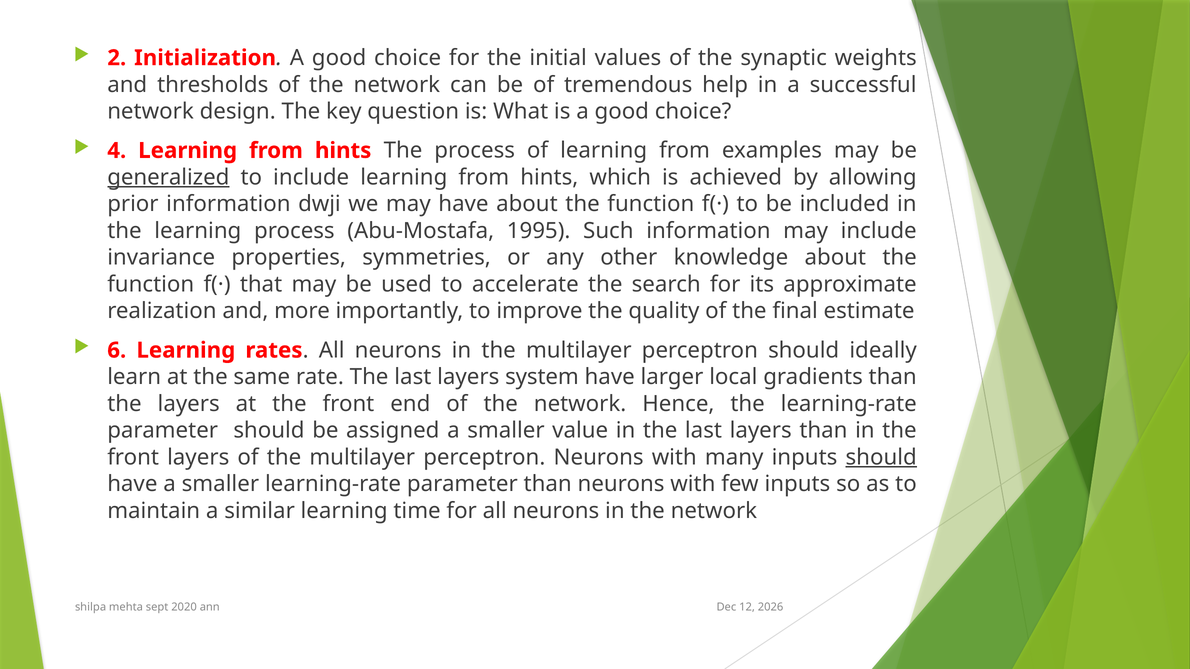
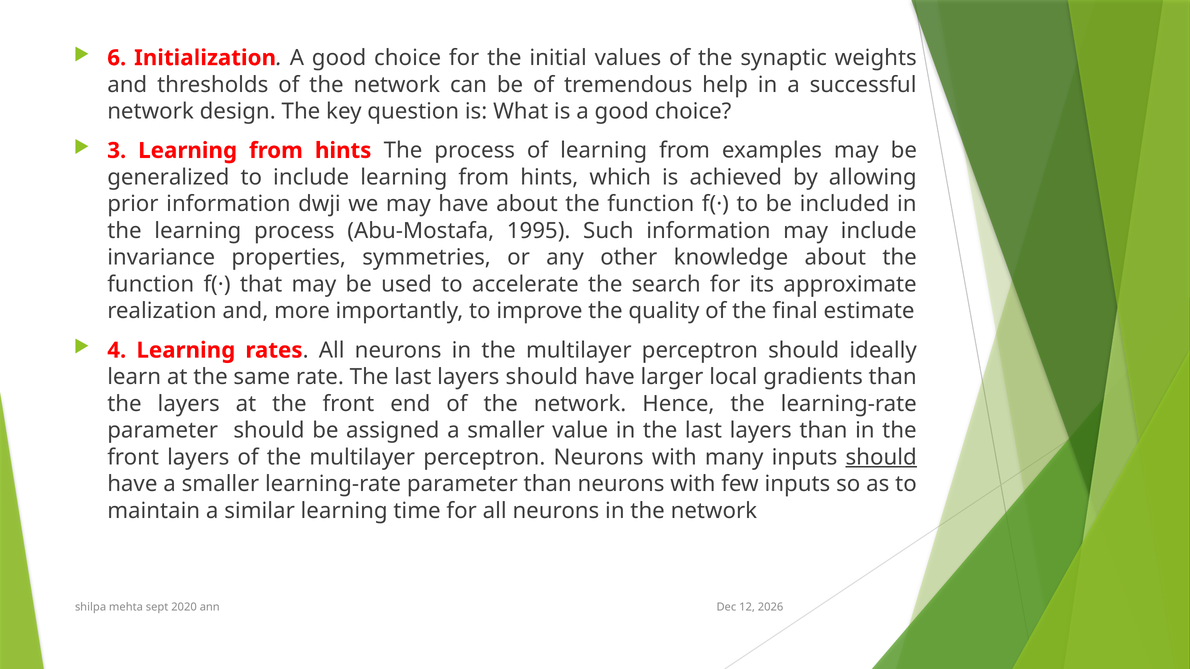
2: 2 -> 6
4: 4 -> 3
generalized underline: present -> none
6: 6 -> 4
layers system: system -> should
